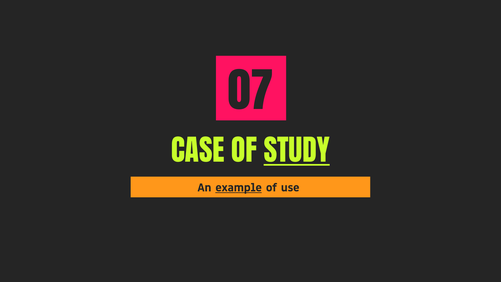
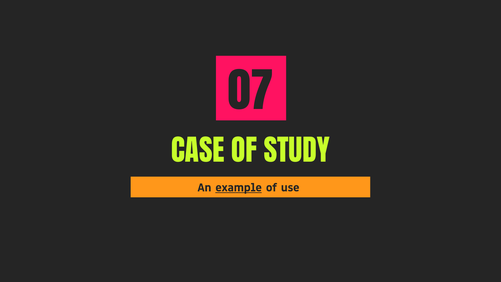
STUDY underline: present -> none
